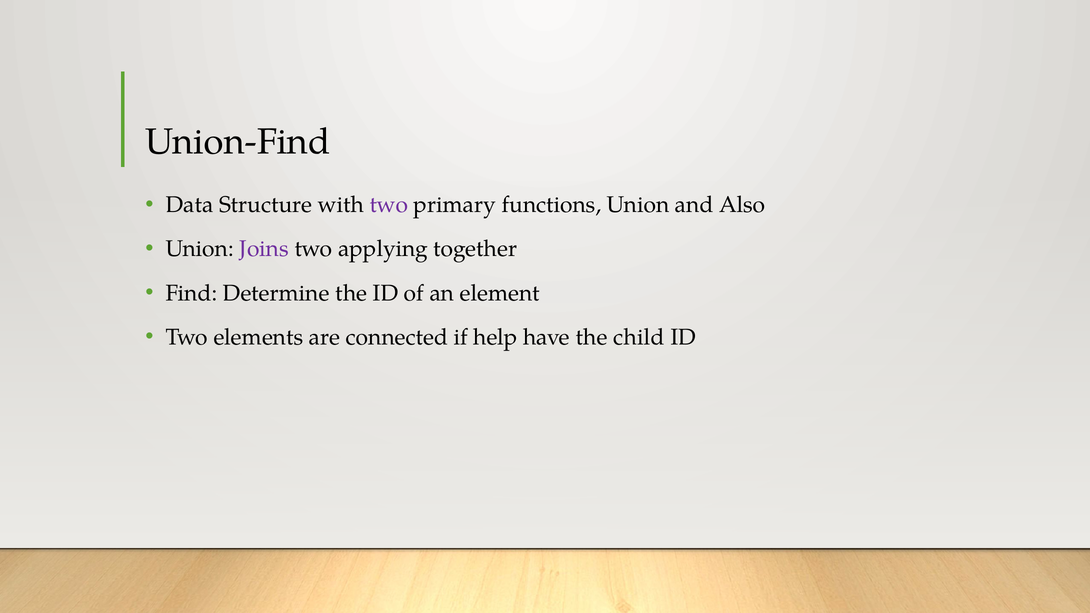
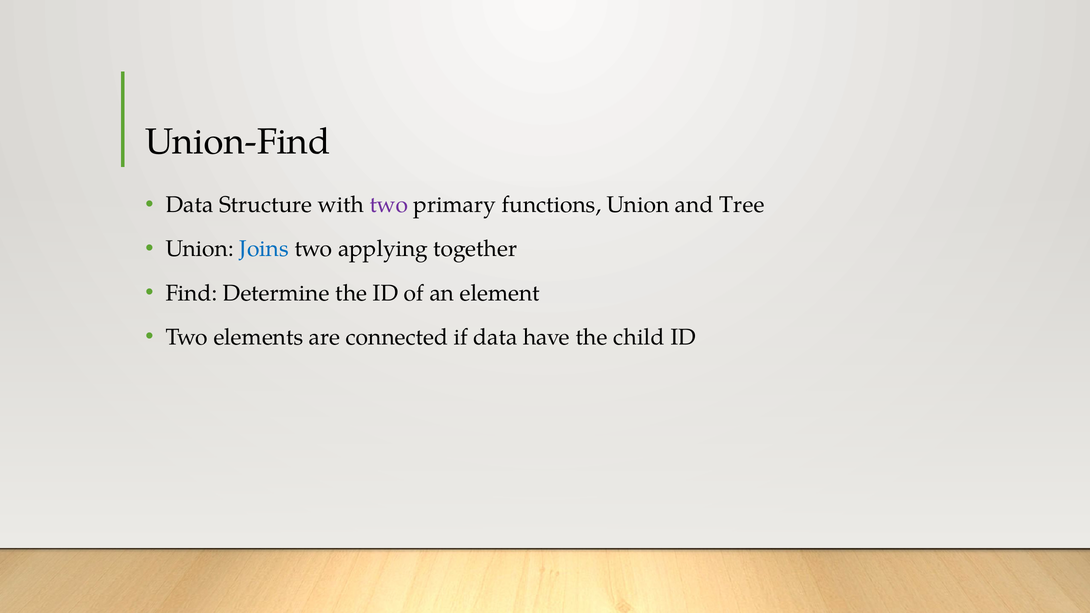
Also: Also -> Tree
Joins colour: purple -> blue
if help: help -> data
